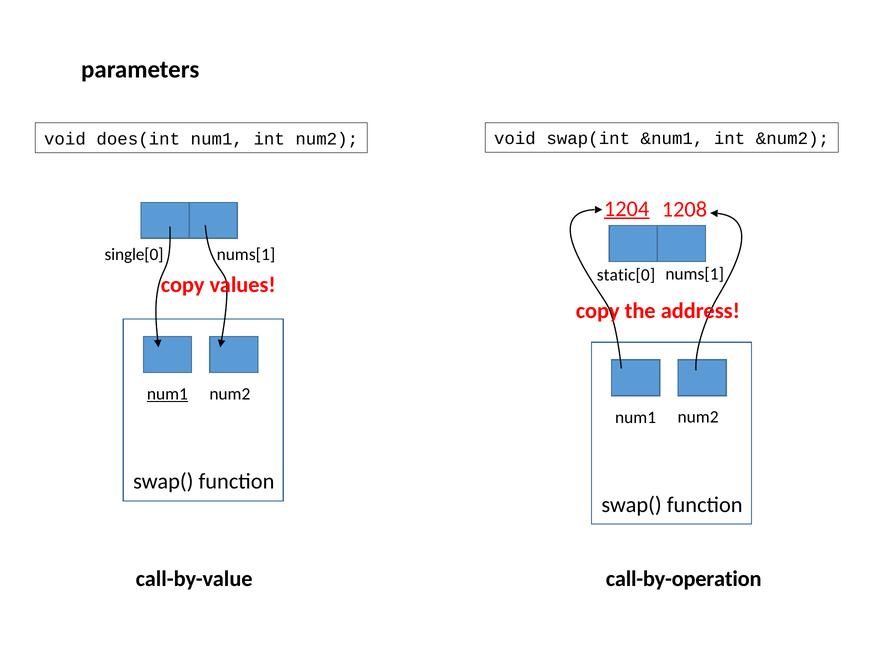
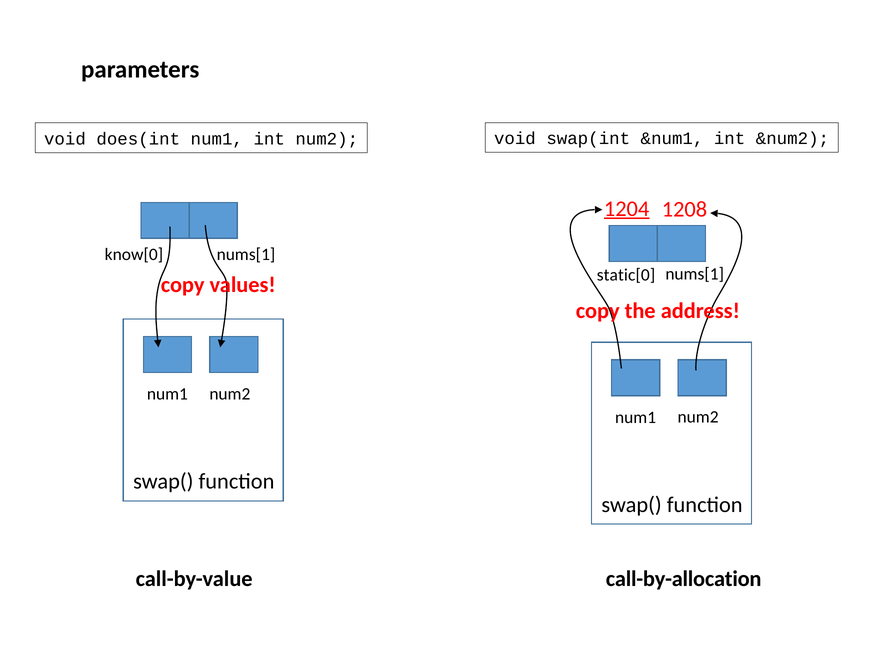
single[0: single[0 -> know[0
num1 at (167, 394) underline: present -> none
call-by-operation: call-by-operation -> call-by-allocation
